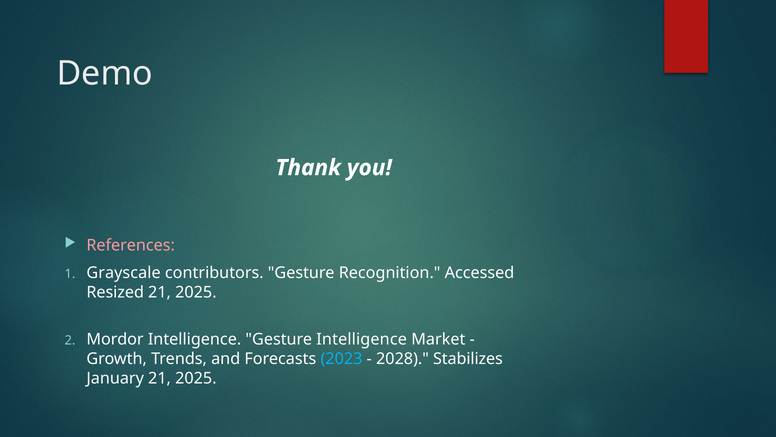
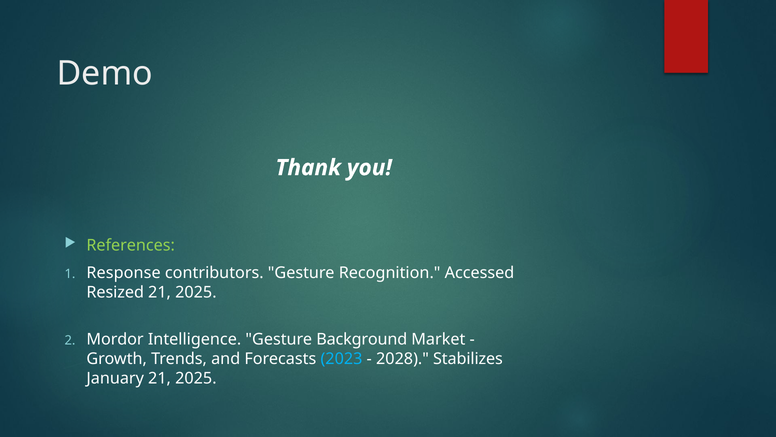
References colour: pink -> light green
Grayscale: Grayscale -> Response
Gesture Intelligence: Intelligence -> Background
